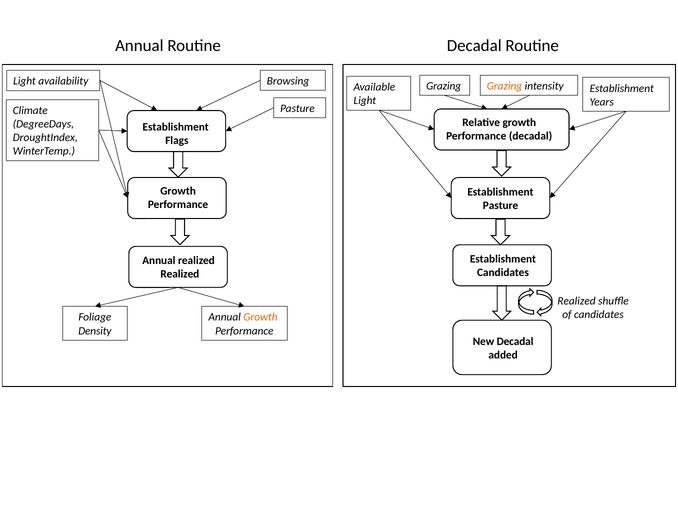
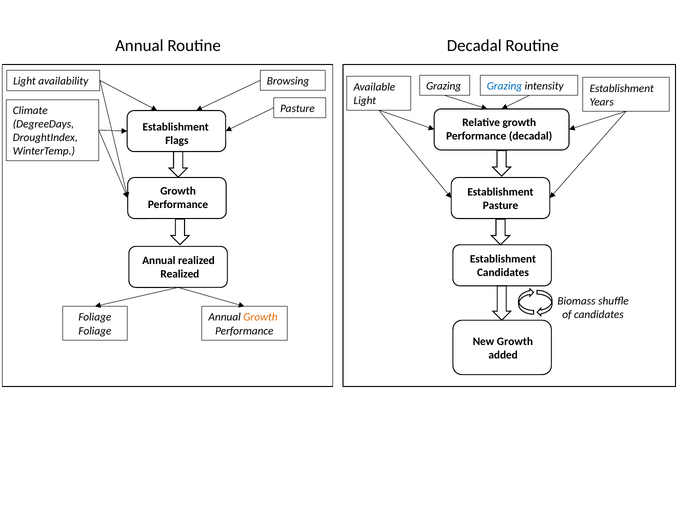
Grazing at (504, 86) colour: orange -> blue
Realized at (577, 301): Realized -> Biomass
Density at (95, 330): Density -> Foliage
New Decadal: Decadal -> Growth
